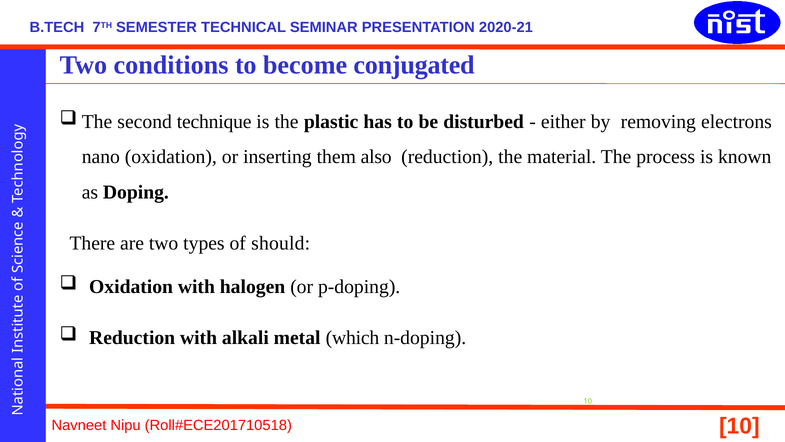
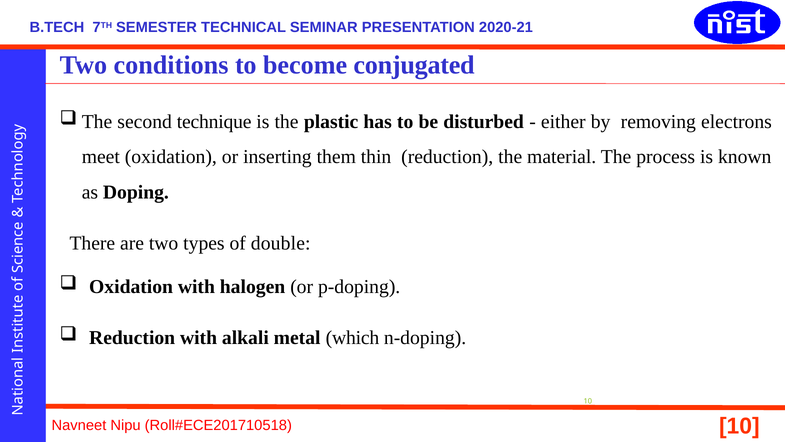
nano: nano -> meet
also: also -> thin
should: should -> double
